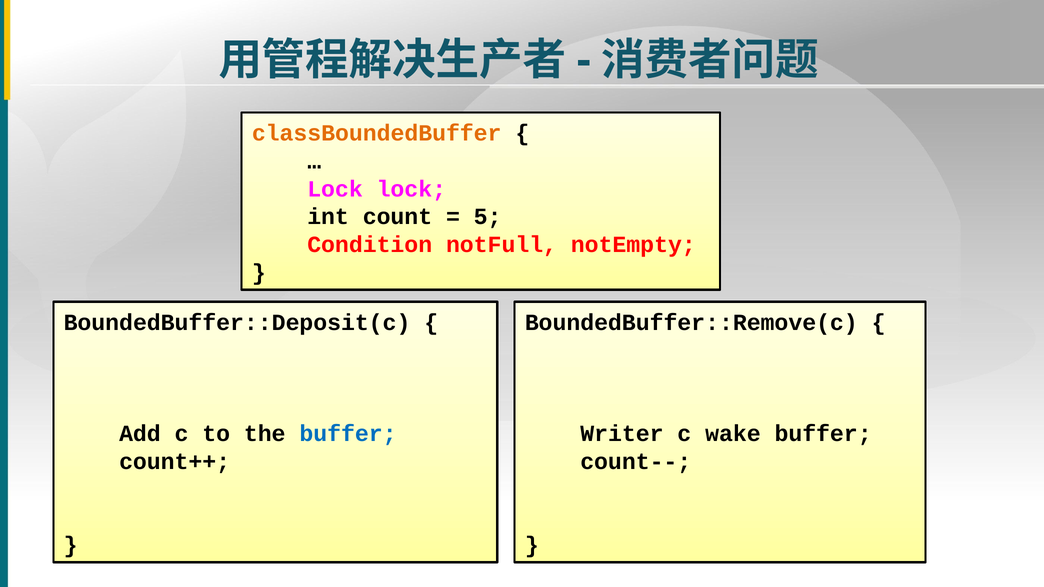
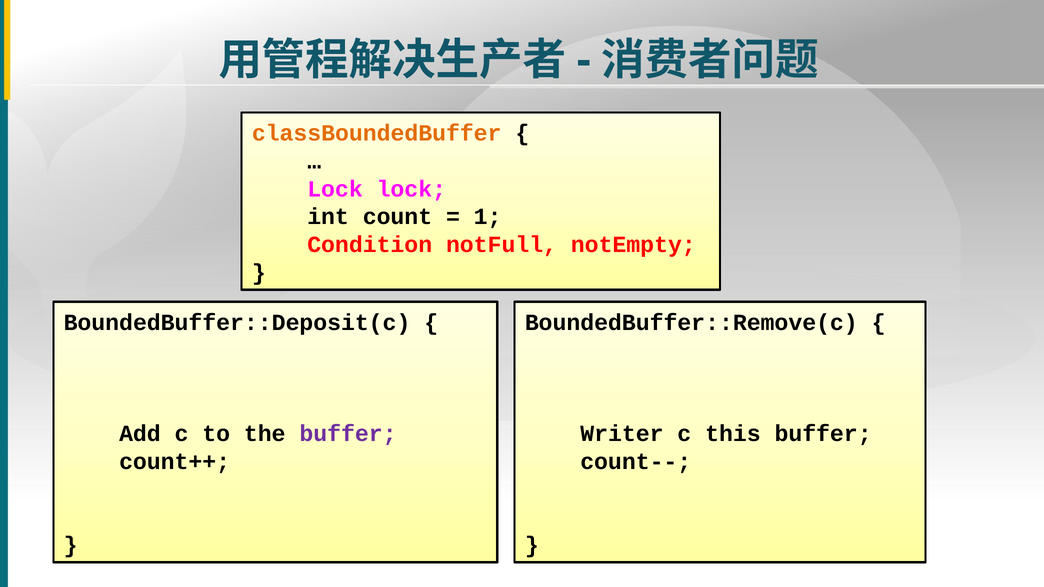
5: 5 -> 1
buffer at (348, 434) colour: blue -> purple
wake: wake -> this
